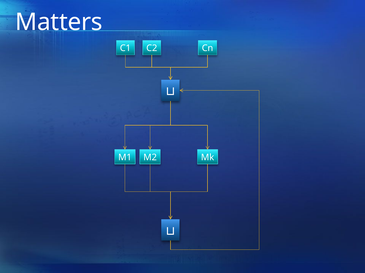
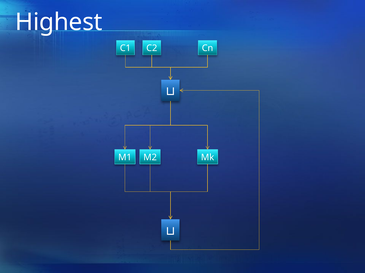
Matters: Matters -> Highest
